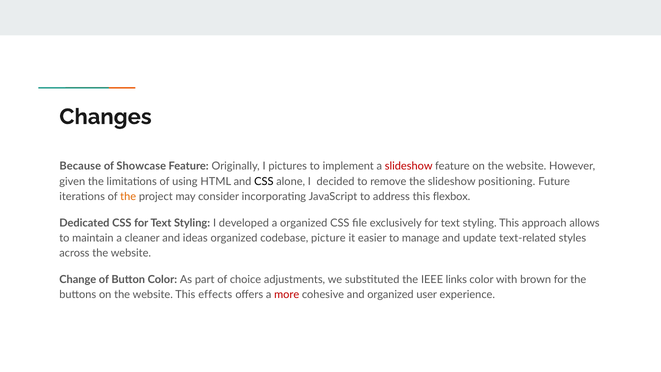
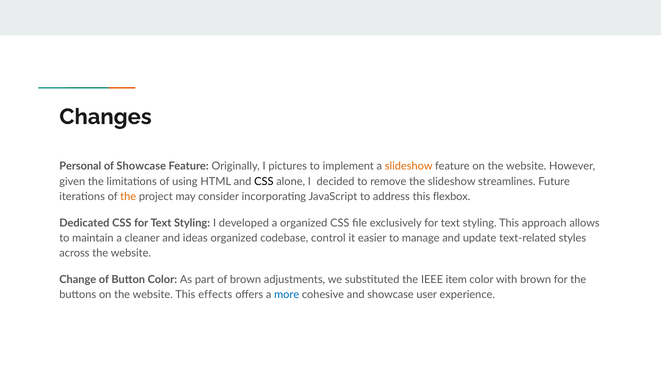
Because: Because -> Personal
slideshow at (409, 166) colour: red -> orange
positioning: positioning -> streamlines
picture: picture -> control
of choice: choice -> brown
links: links -> item
more colour: red -> blue
and organized: organized -> showcase
